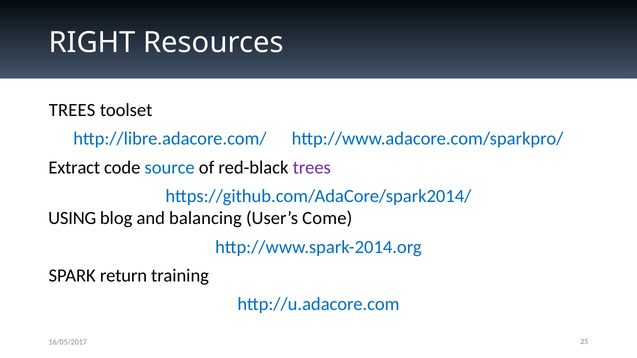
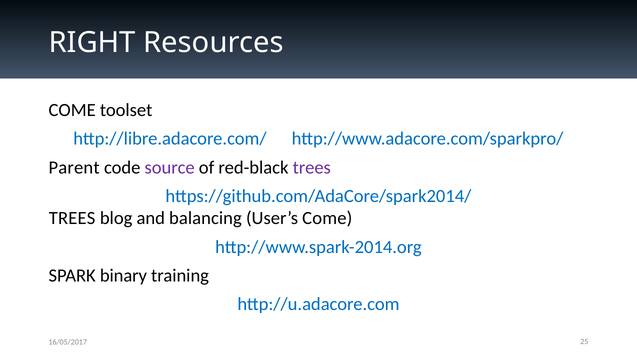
TREES at (72, 110): TREES -> COME
Extract: Extract -> Parent
source colour: blue -> purple
USING at (72, 219): USING -> TREES
return: return -> binary
